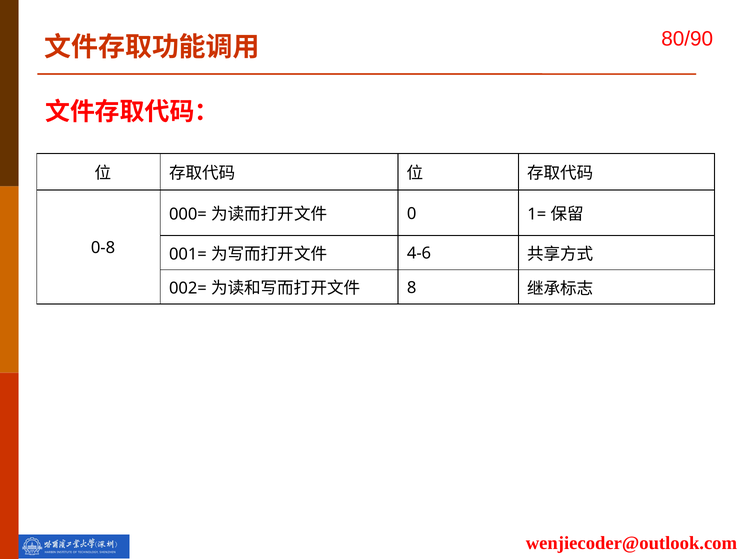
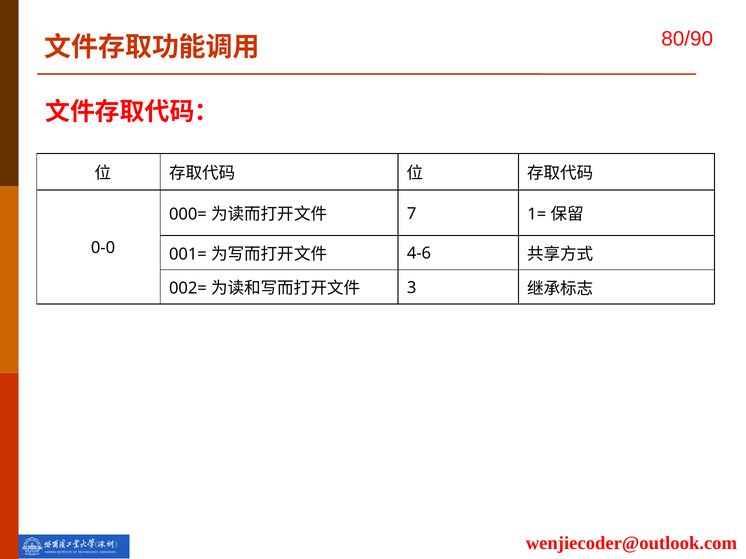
0: 0 -> 7
0-8: 0-8 -> 0-0
8: 8 -> 3
